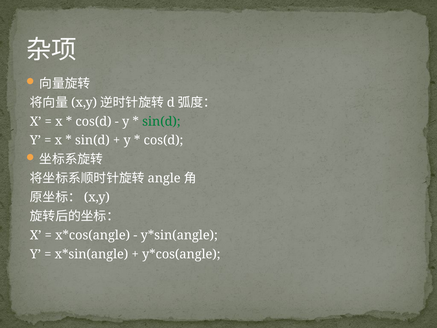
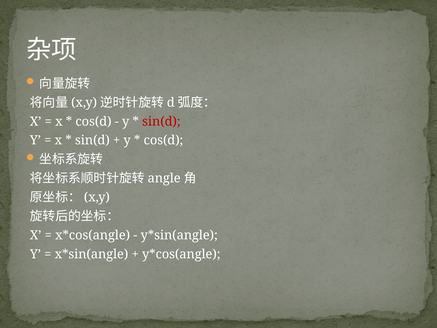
sin(d at (161, 121) colour: green -> red
